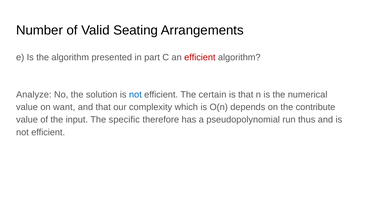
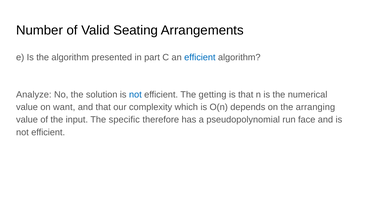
efficient at (200, 57) colour: red -> blue
certain: certain -> getting
contribute: contribute -> arranging
thus: thus -> face
